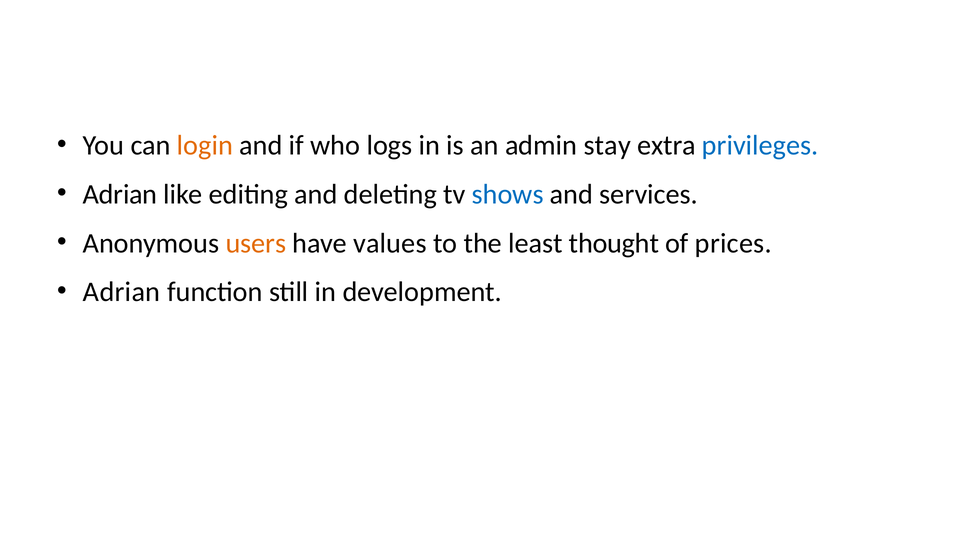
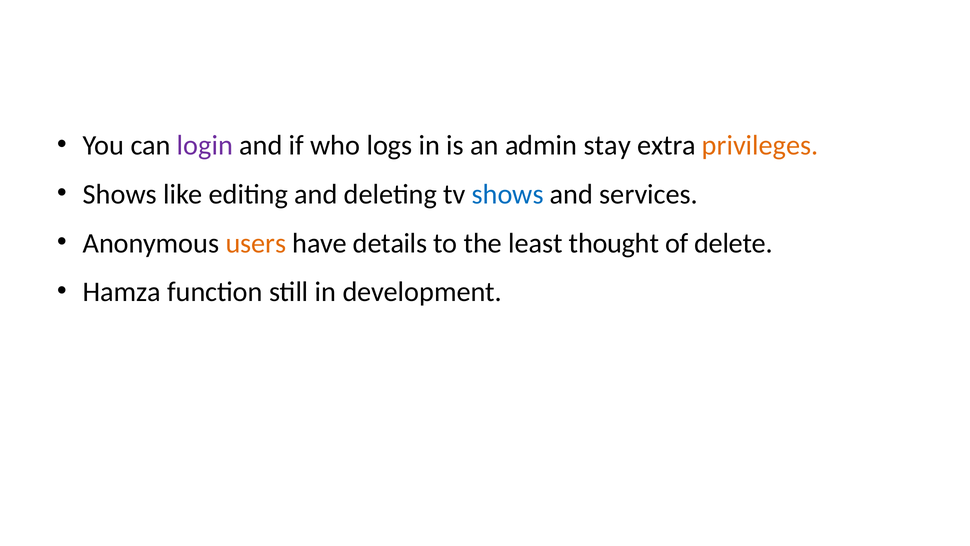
login colour: orange -> purple
privileges colour: blue -> orange
Adrian at (120, 194): Adrian -> Shows
values: values -> details
prices: prices -> delete
Adrian at (122, 292): Adrian -> Hamza
